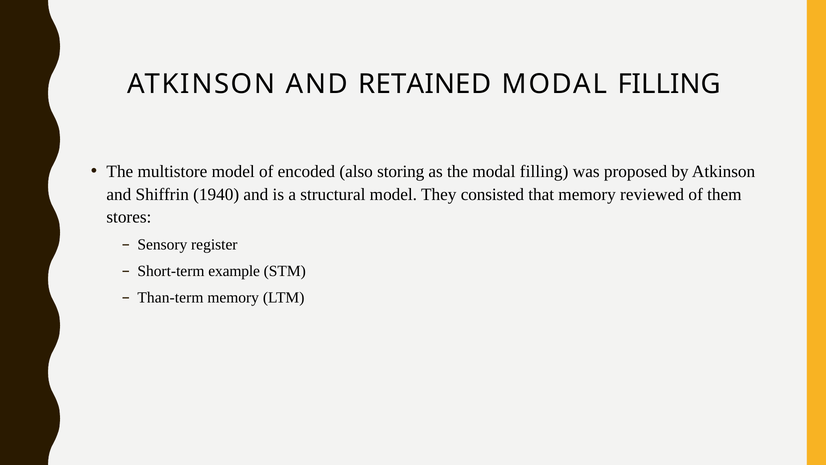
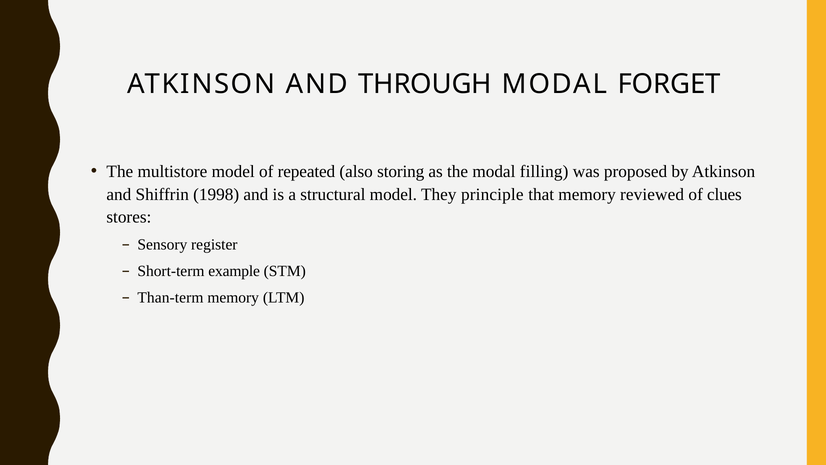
RETAINED: RETAINED -> THROUGH
FILLING at (669, 84): FILLING -> FORGET
encoded: encoded -> repeated
1940: 1940 -> 1998
consisted: consisted -> principle
them: them -> clues
